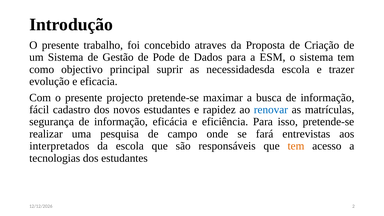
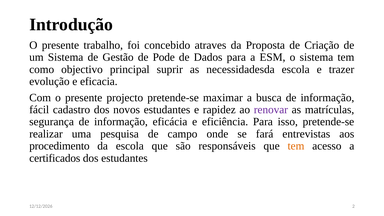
renovar colour: blue -> purple
interpretados: interpretados -> procedimento
tecnologias: tecnologias -> certificados
